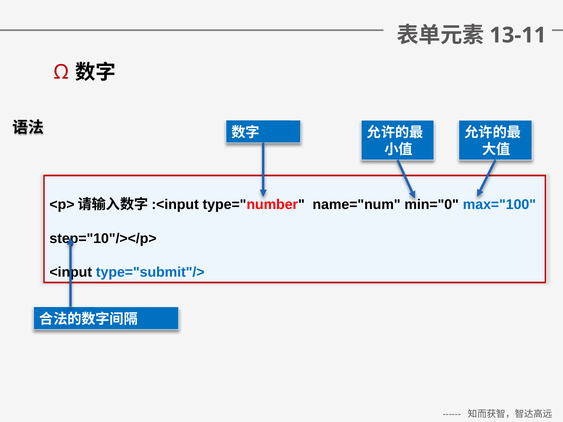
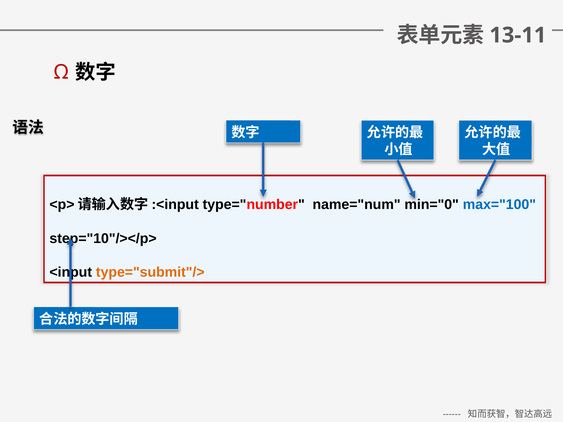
type="submit"/> colour: blue -> orange
